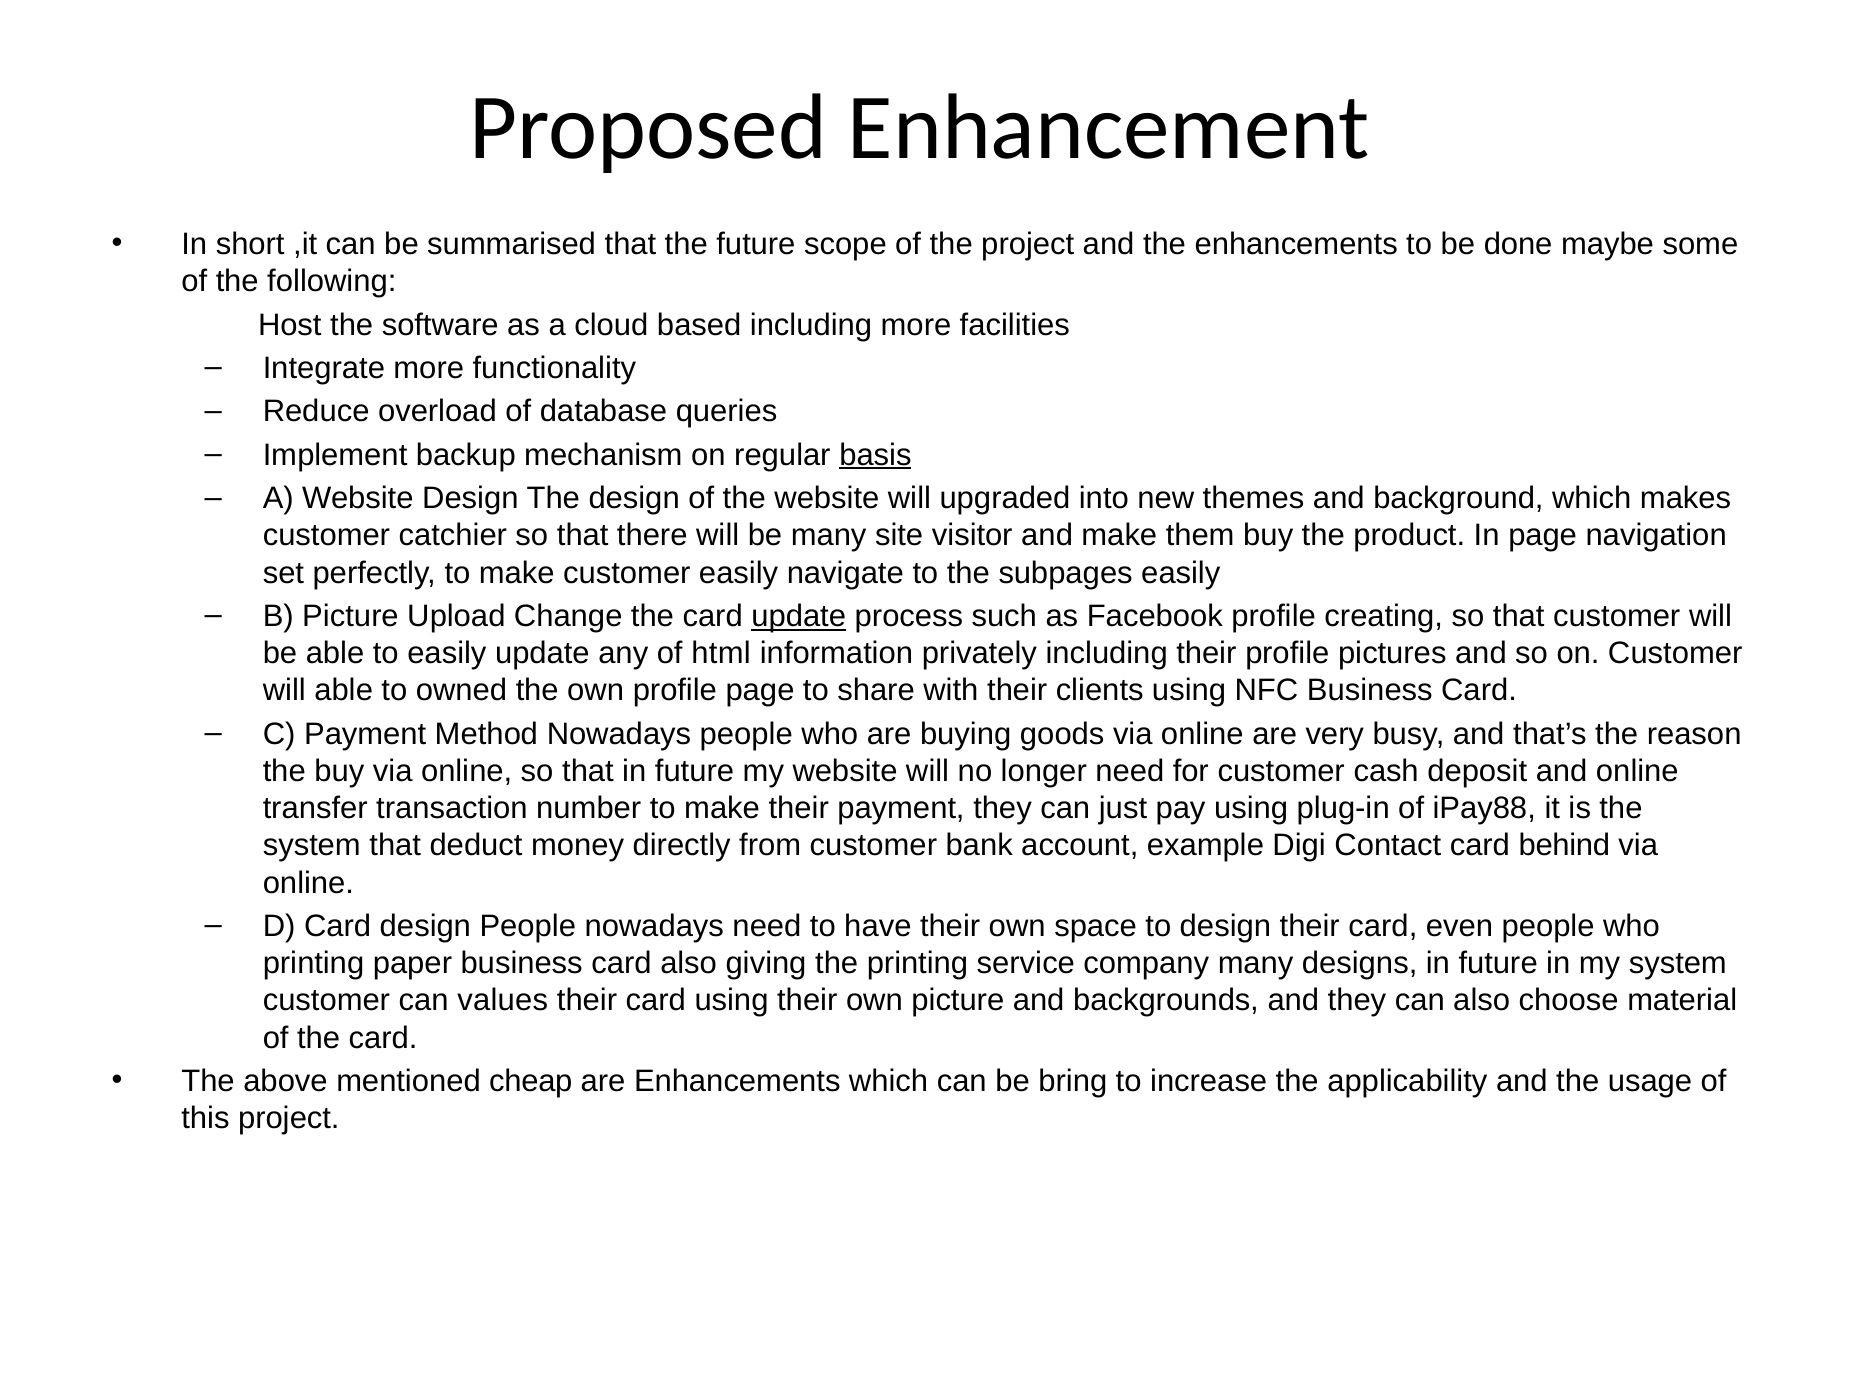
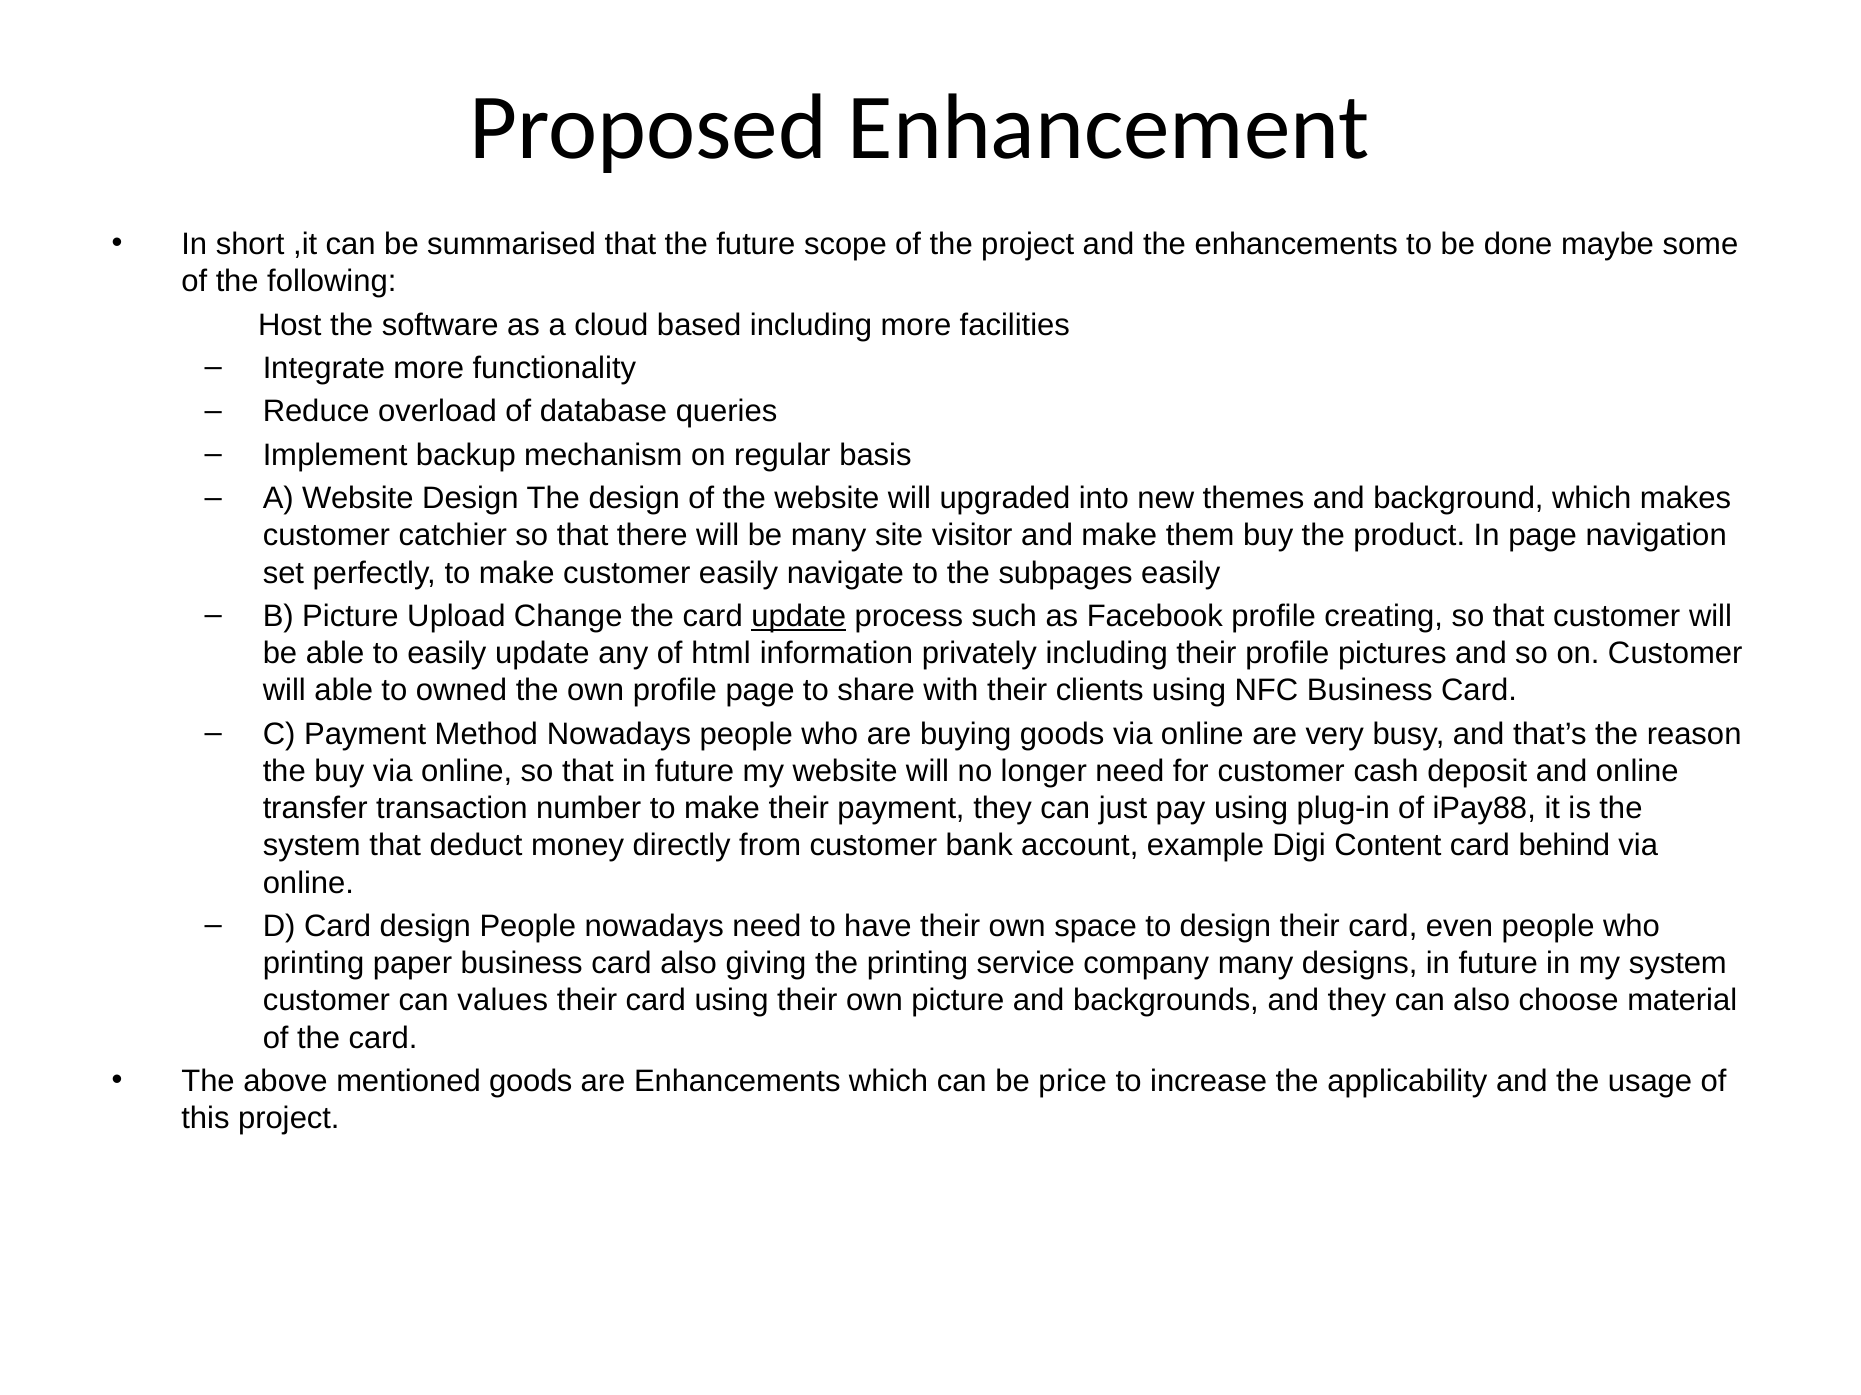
basis underline: present -> none
Contact: Contact -> Content
mentioned cheap: cheap -> goods
bring: bring -> price
